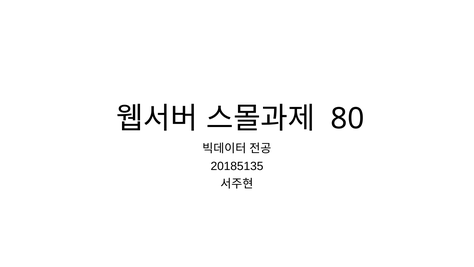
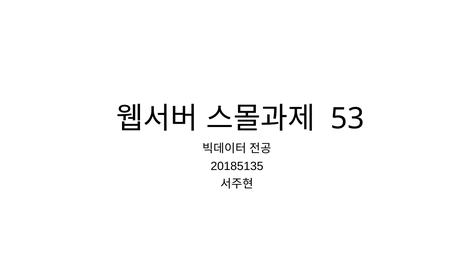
80: 80 -> 53
